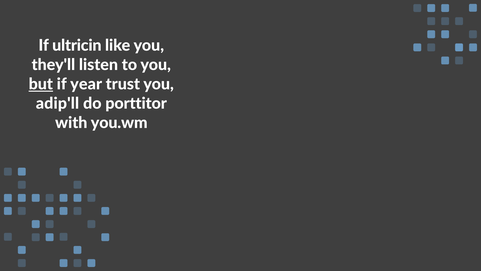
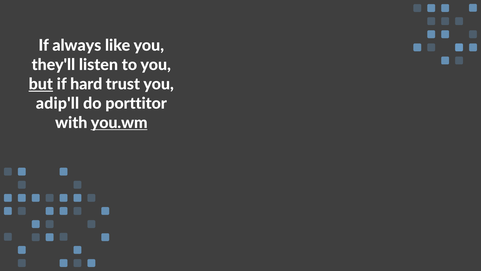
ultricin: ultricin -> always
year: year -> hard
you.wm underline: none -> present
